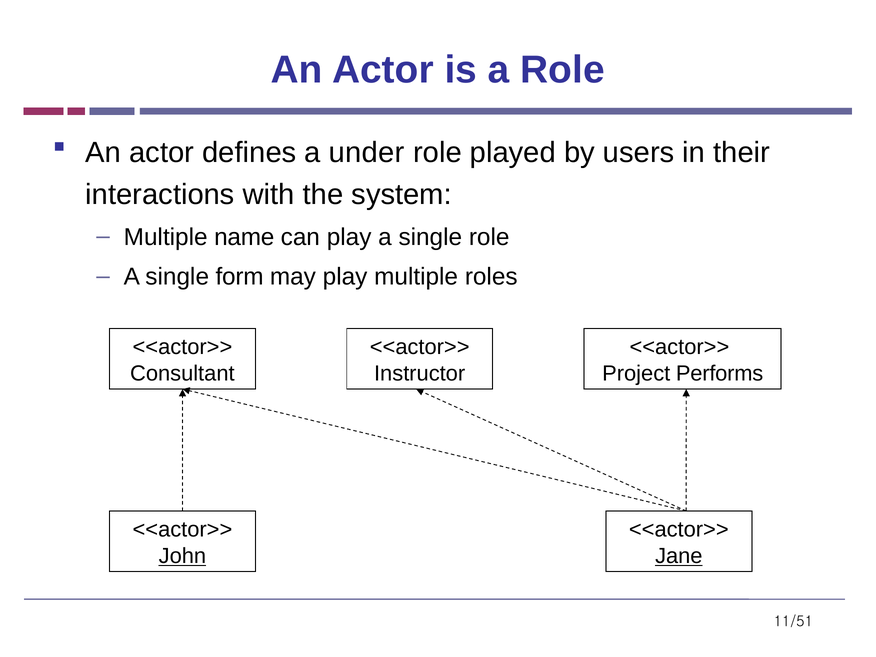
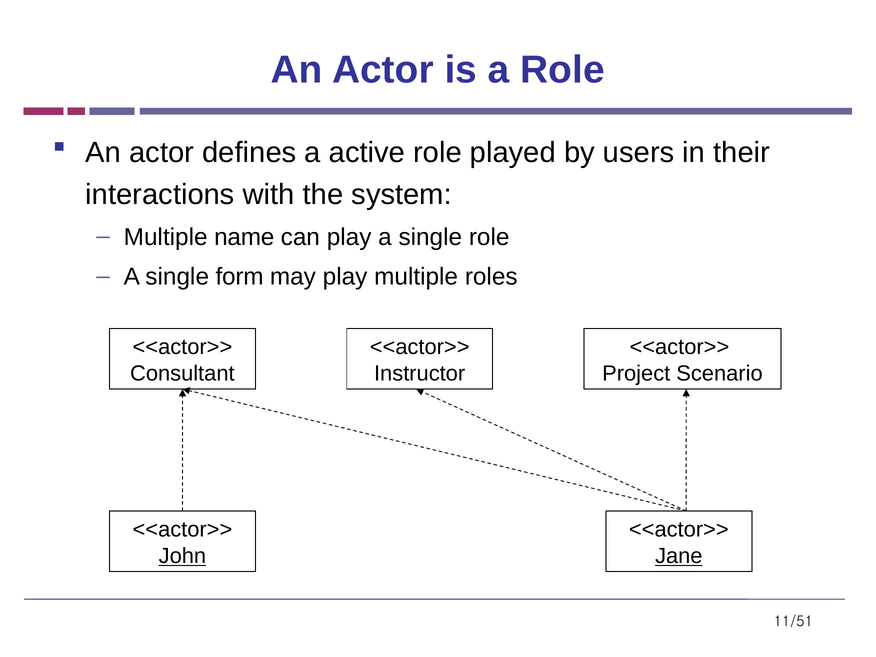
under: under -> active
Performs: Performs -> Scenario
